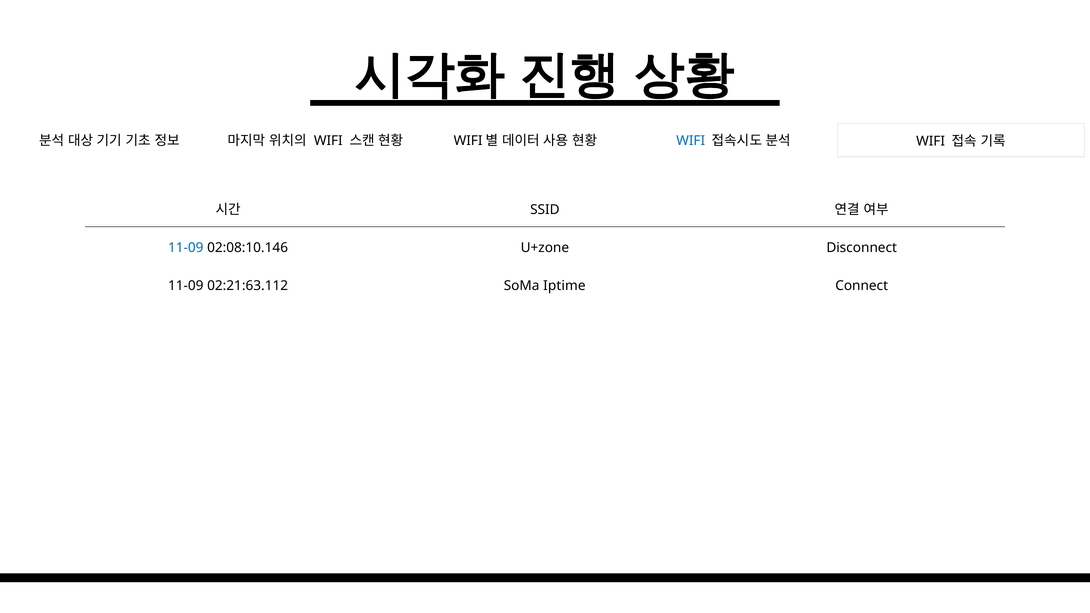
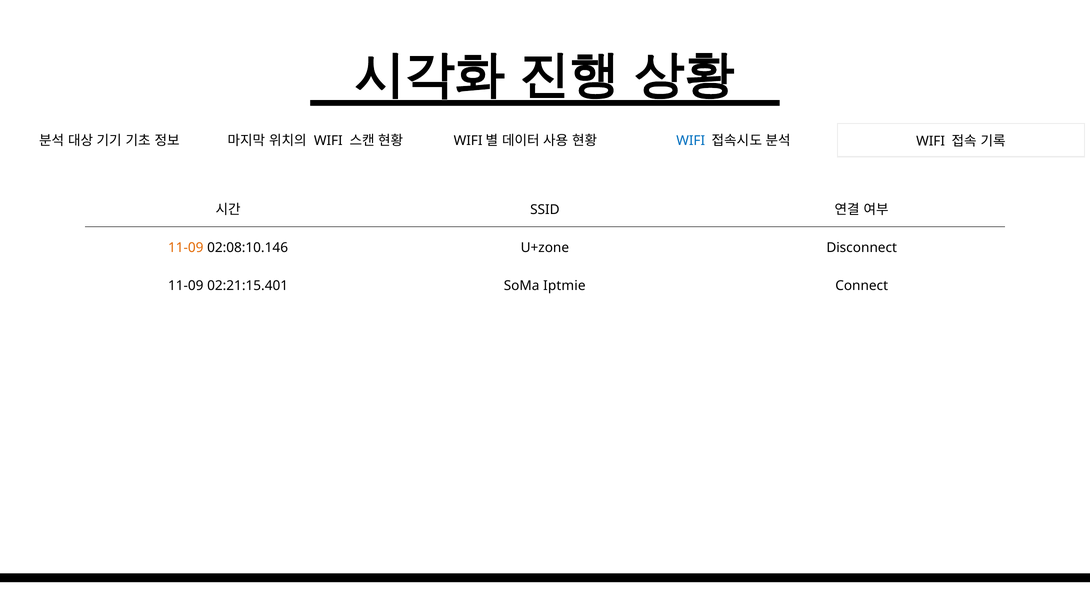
11-09 at (186, 248) colour: blue -> orange
02:21:63.112: 02:21:63.112 -> 02:21:15.401
Iptime: Iptime -> Iptmie
